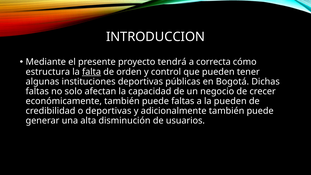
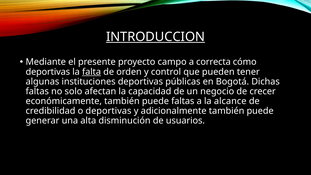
INTRODUCCION underline: none -> present
tendrá: tendrá -> campo
estructura at (48, 72): estructura -> deportivas
la pueden: pueden -> alcance
